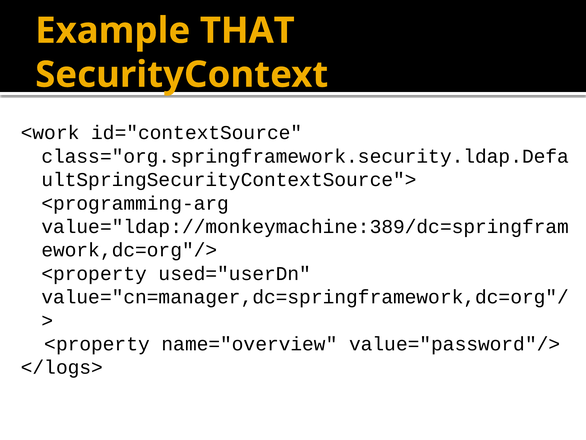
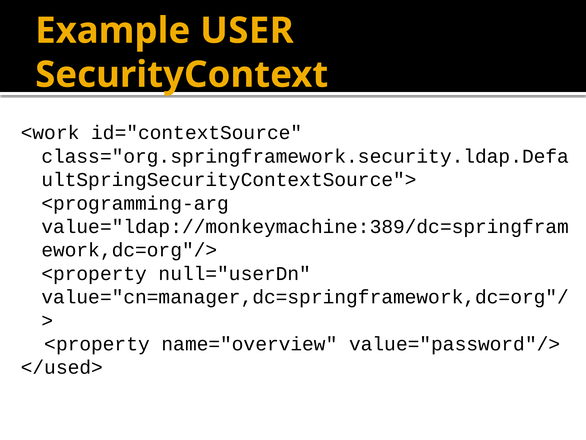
THAT: THAT -> USER
used="userDn: used="userDn -> null="userDn
</logs>: </logs> -> </used>
